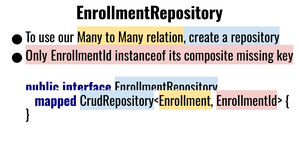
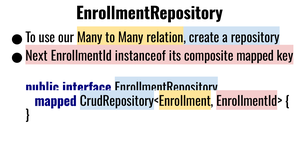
Only: Only -> Next
composite missing: missing -> mapped
